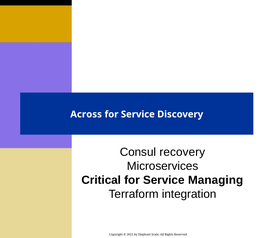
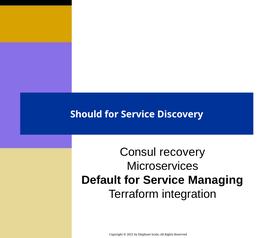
Across: Across -> Should
Critical: Critical -> Default
